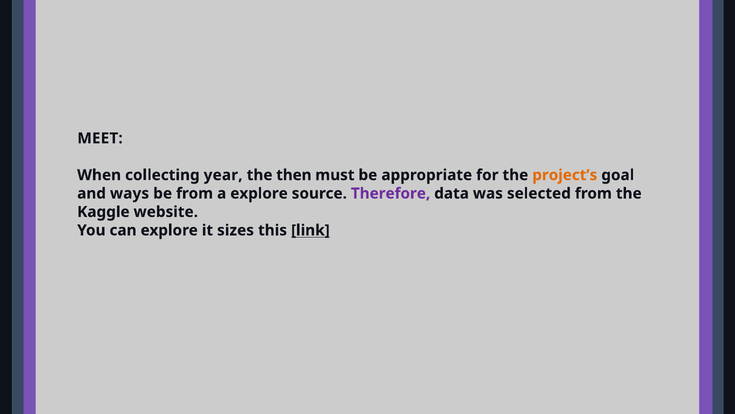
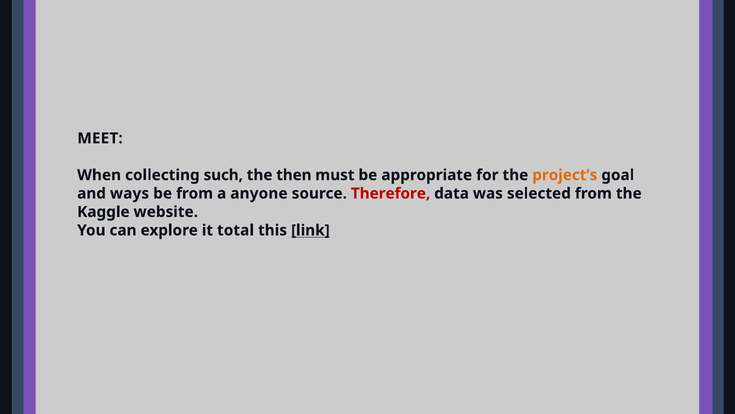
year: year -> such
a explore: explore -> anyone
Therefore colour: purple -> red
sizes: sizes -> total
